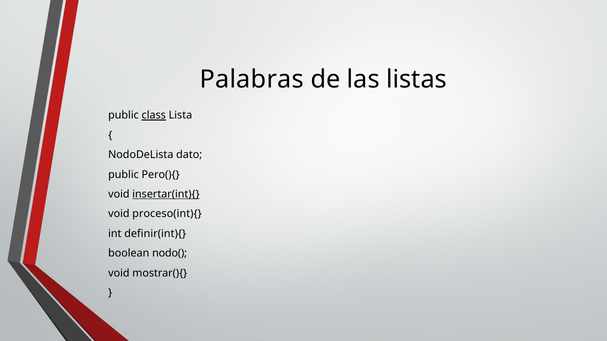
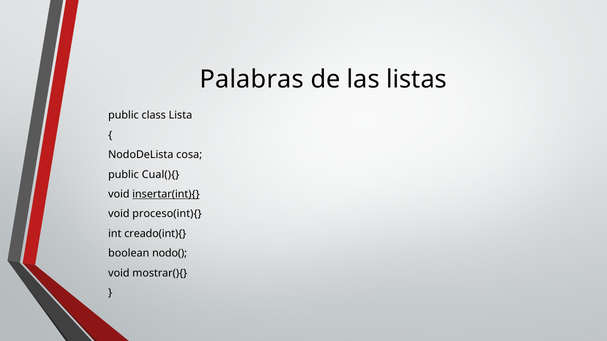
class underline: present -> none
dato: dato -> cosa
Pero(){: Pero(){ -> Cual(){
definir(int){: definir(int){ -> creado(int){
